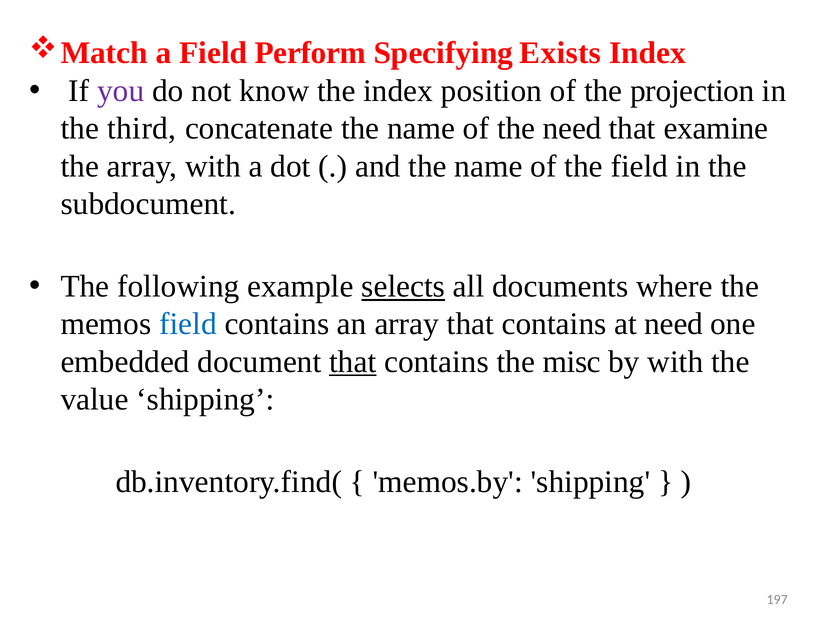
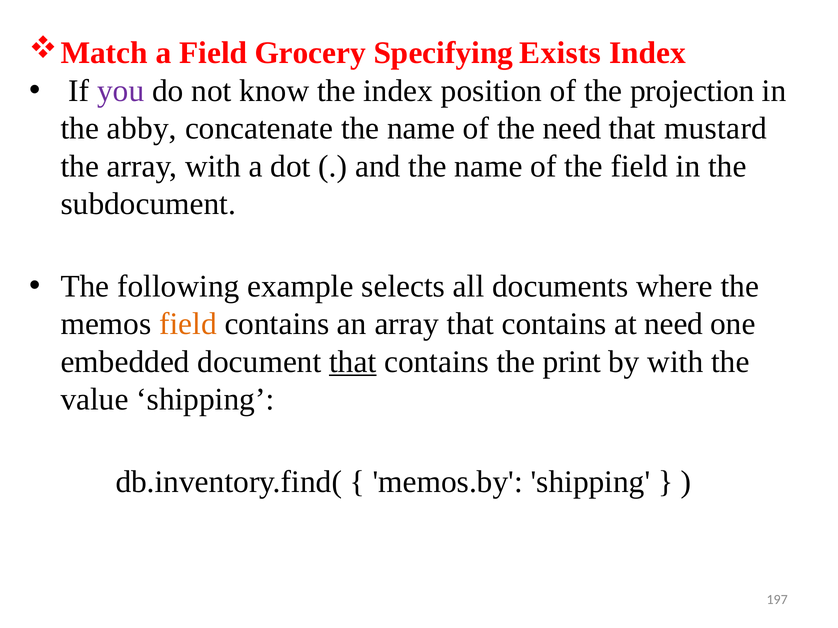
Perform: Perform -> Grocery
third: third -> abby
examine: examine -> mustard
selects underline: present -> none
field at (188, 324) colour: blue -> orange
misc: misc -> print
